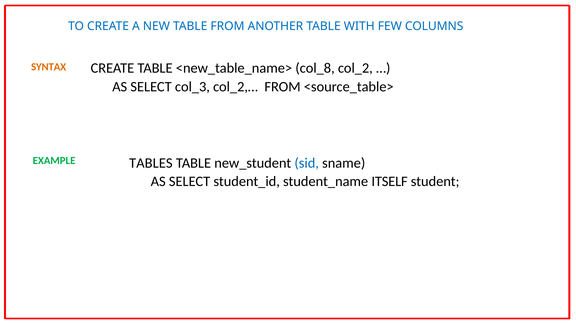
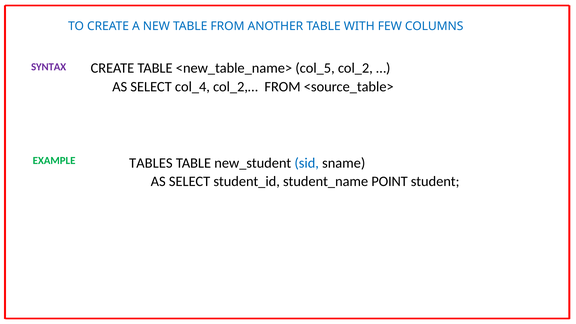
SYNTAX colour: orange -> purple
col_8: col_8 -> col_5
col_3: col_3 -> col_4
ITSELF: ITSELF -> POINT
